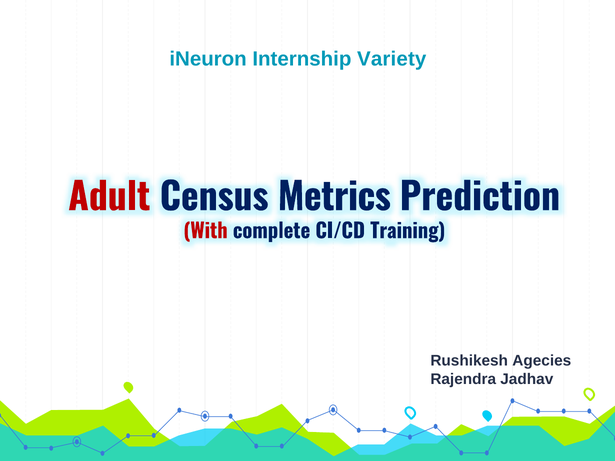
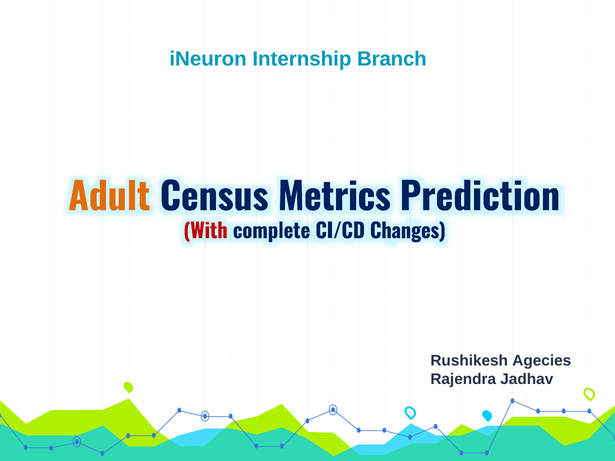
Variety: Variety -> Branch
Adult colour: red -> orange
Training: Training -> Changes
